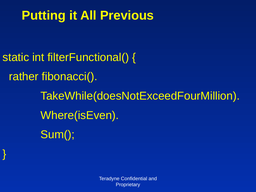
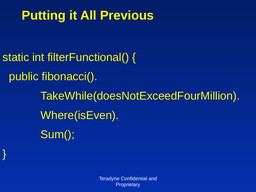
rather: rather -> public
